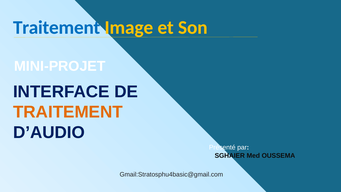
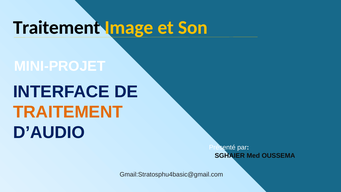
Traitement at (57, 28) colour: blue -> black
